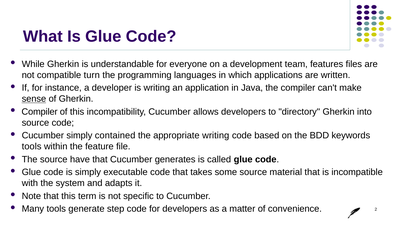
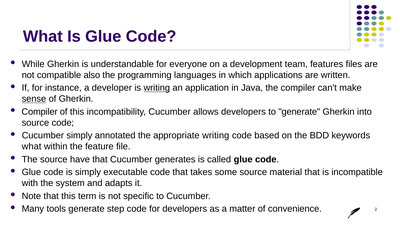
turn: turn -> also
writing at (157, 88) underline: none -> present
to directory: directory -> generate
contained: contained -> annotated
tools at (32, 147): tools -> what
